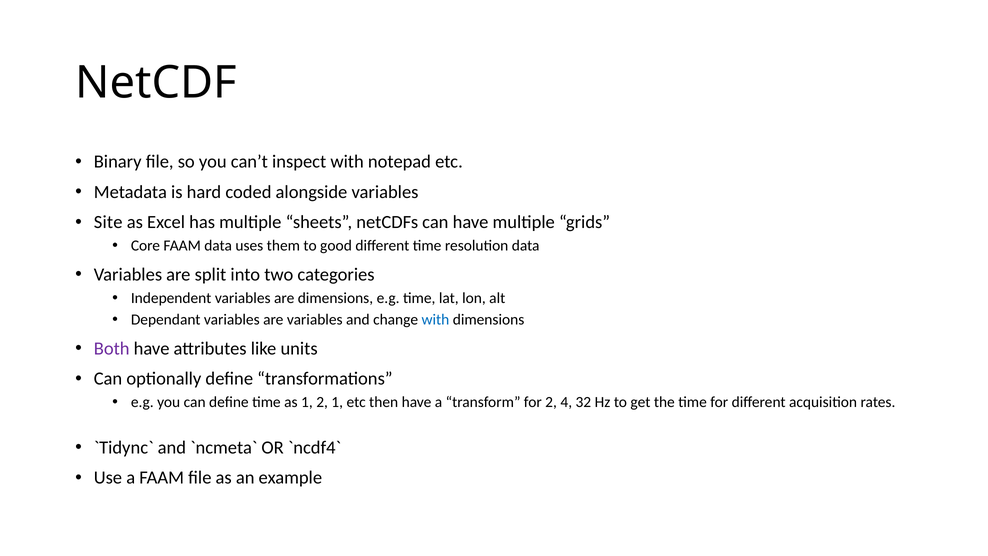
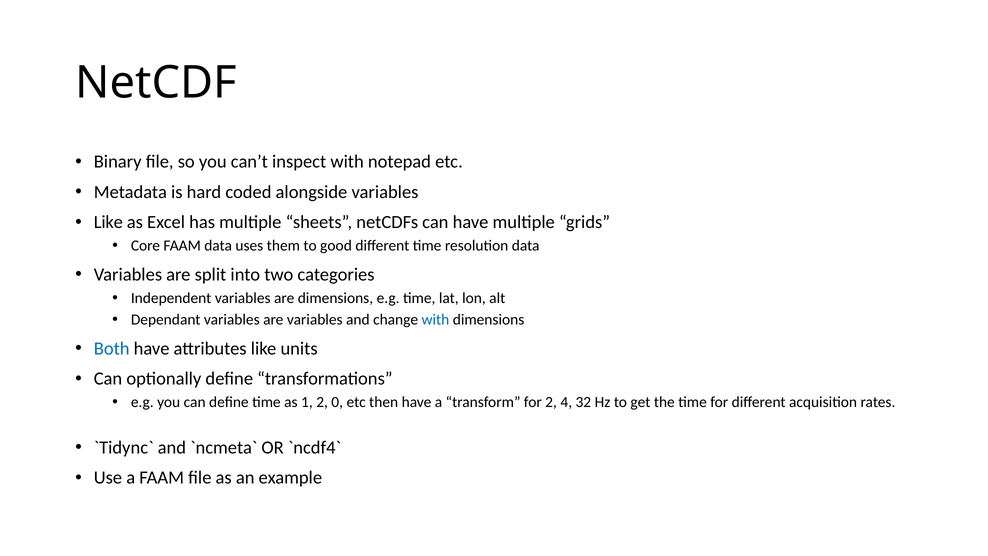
Site at (108, 222): Site -> Like
Both colour: purple -> blue
2 1: 1 -> 0
